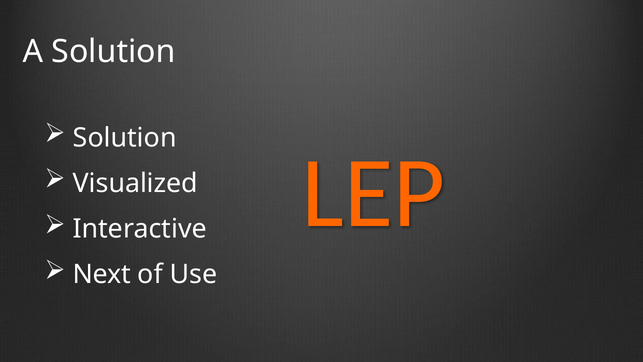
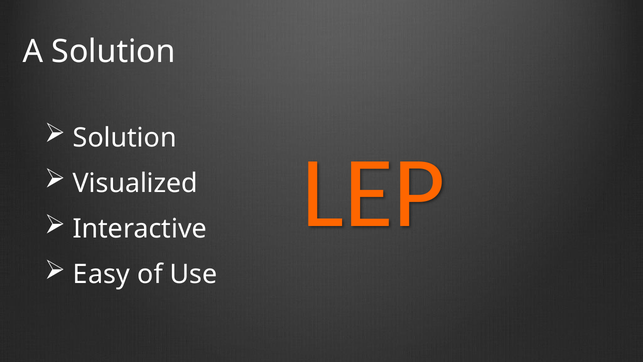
Next: Next -> Easy
